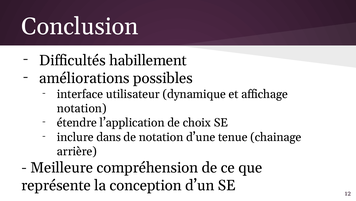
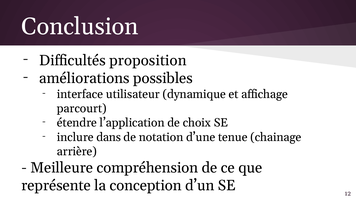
habillement: habillement -> proposition
notation at (82, 108): notation -> parcourt
